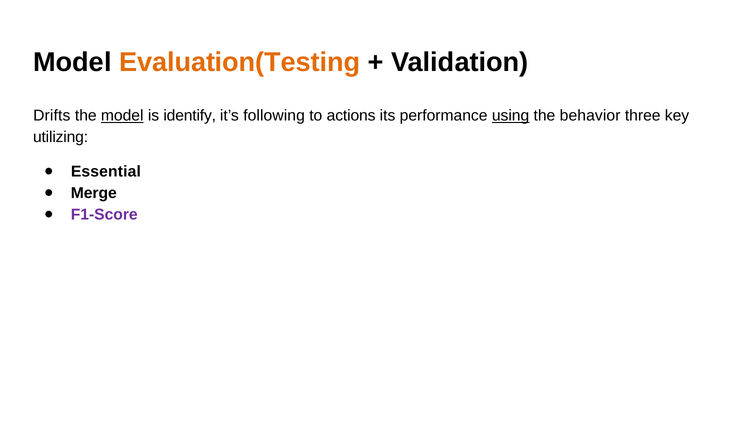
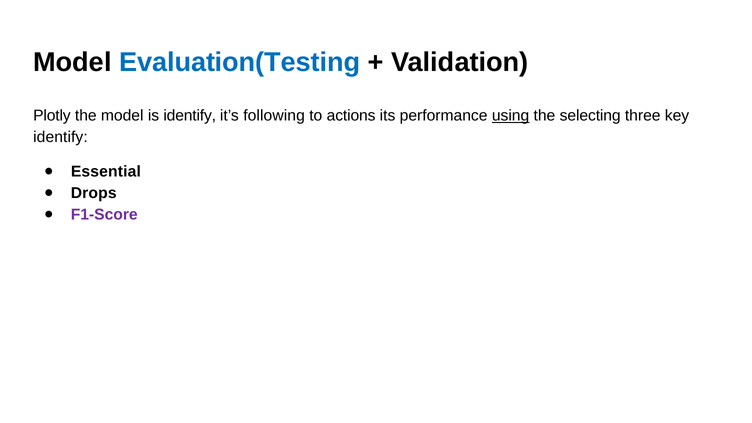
Evaluation(Testing colour: orange -> blue
Drifts: Drifts -> Plotly
model at (122, 116) underline: present -> none
behavior: behavior -> selecting
utilizing at (61, 137): utilizing -> identify
Merge: Merge -> Drops
